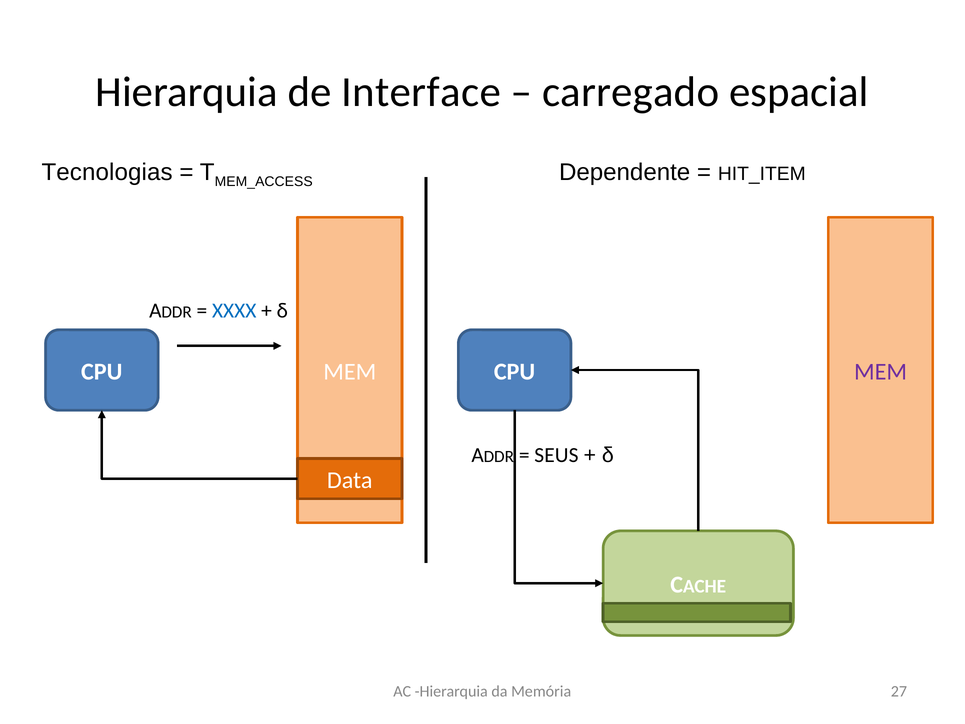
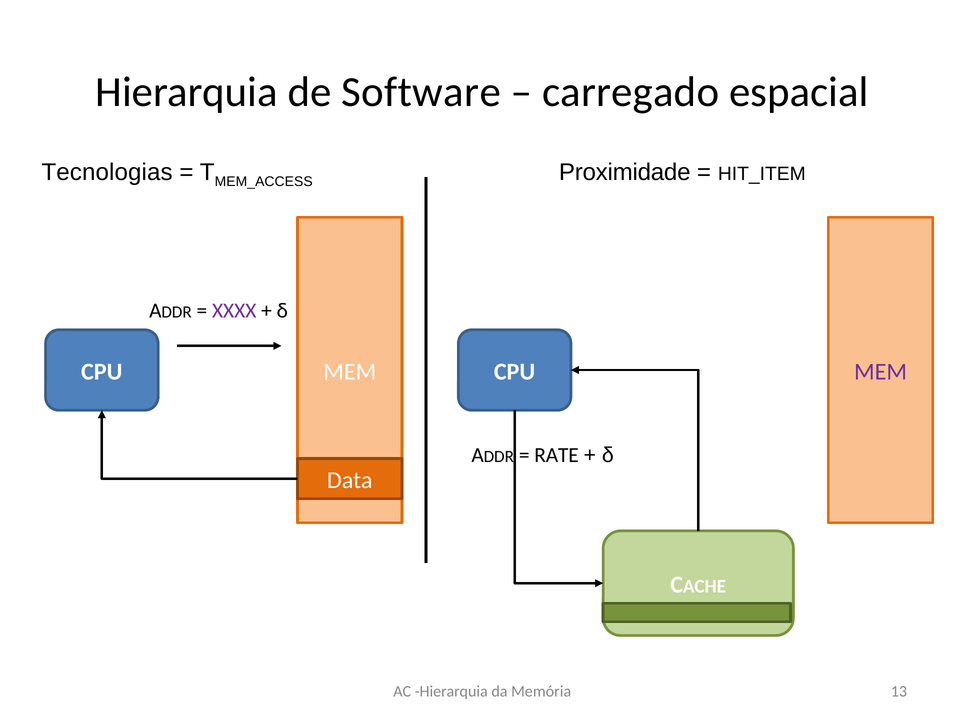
Interface: Interface -> Software
Dependente: Dependente -> Proximidade
XXXX colour: blue -> purple
SEUS: SEUS -> RATE
27: 27 -> 13
